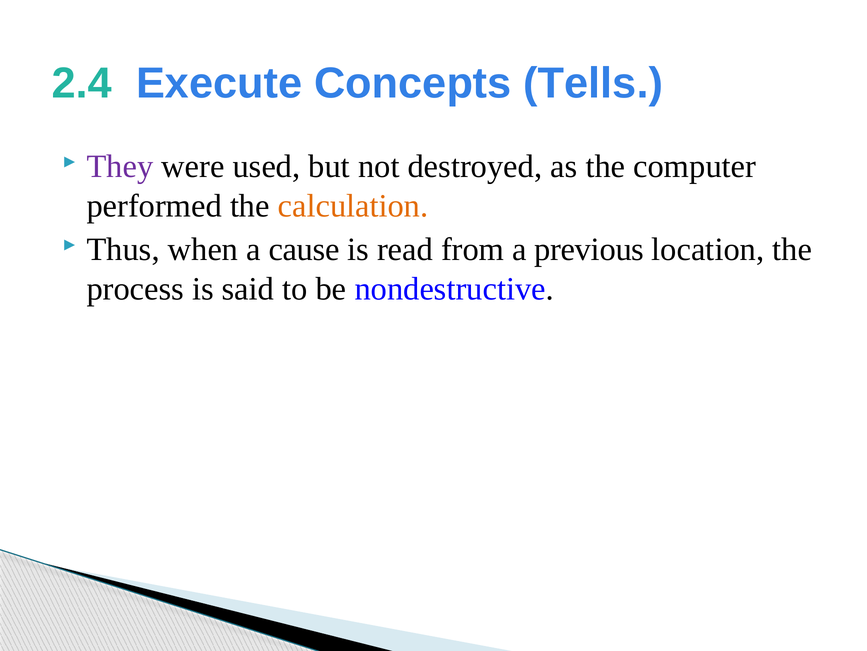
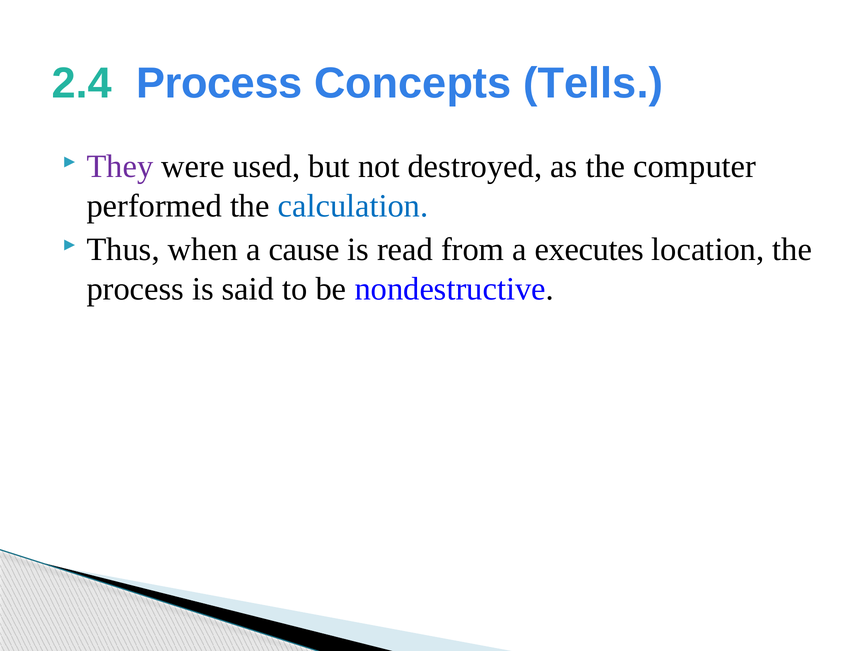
2.4 Execute: Execute -> Process
calculation colour: orange -> blue
previous: previous -> executes
